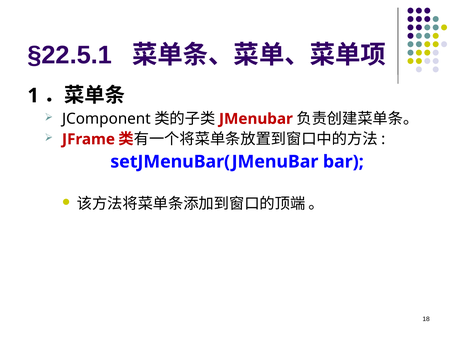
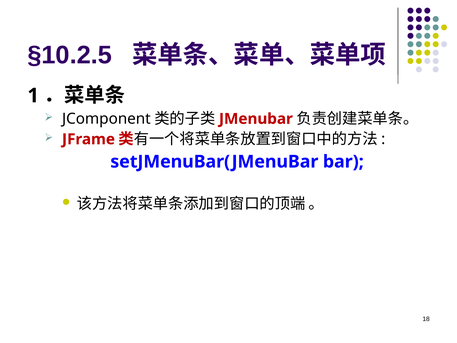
§22.5.1: §22.5.1 -> §10.2.5
